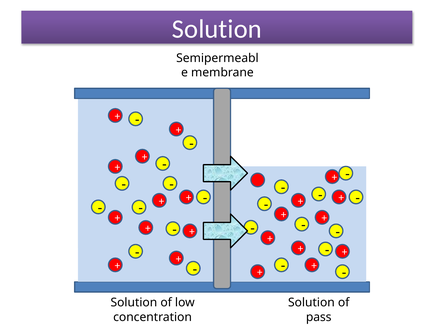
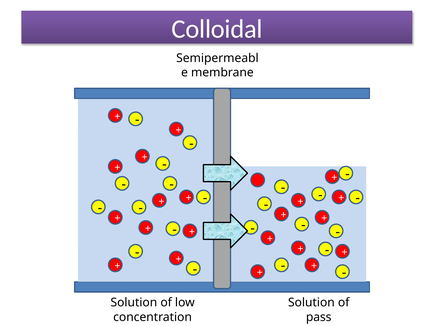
Solution at (217, 29): Solution -> Colloidal
